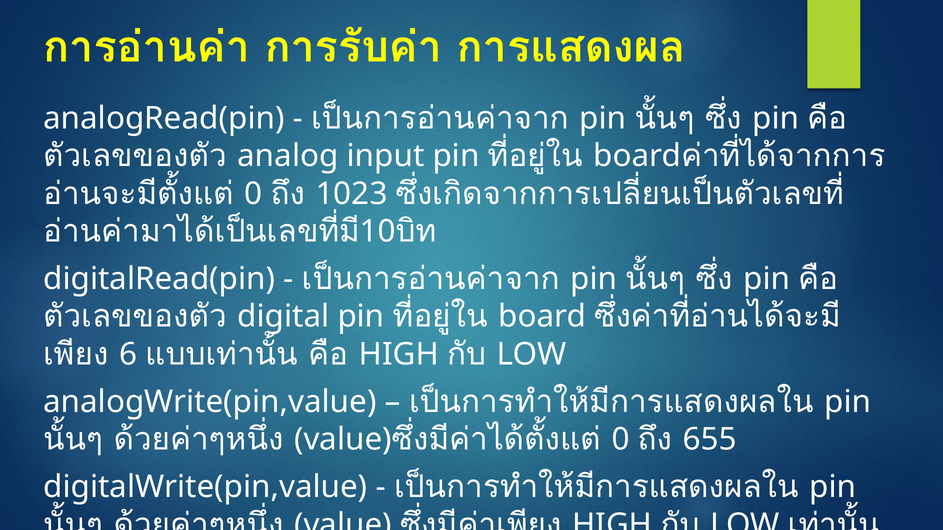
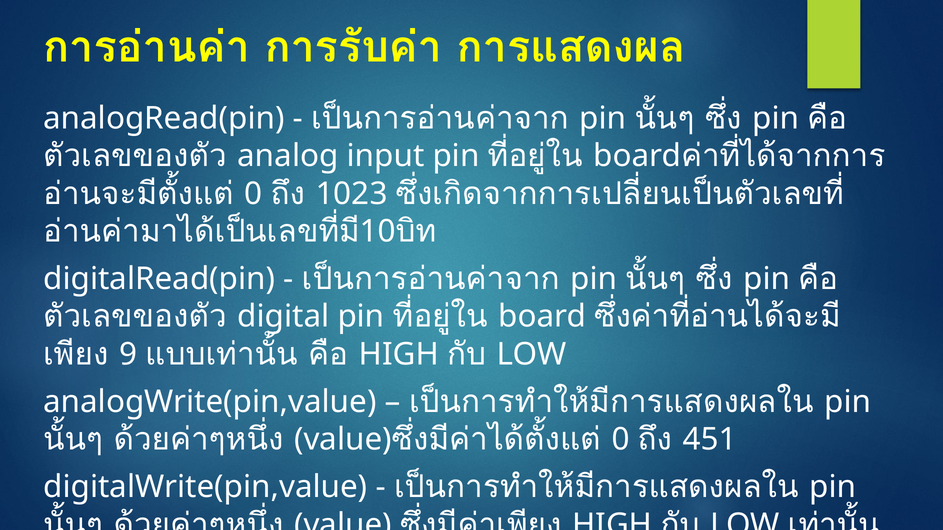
6: 6 -> 9
655: 655 -> 451
